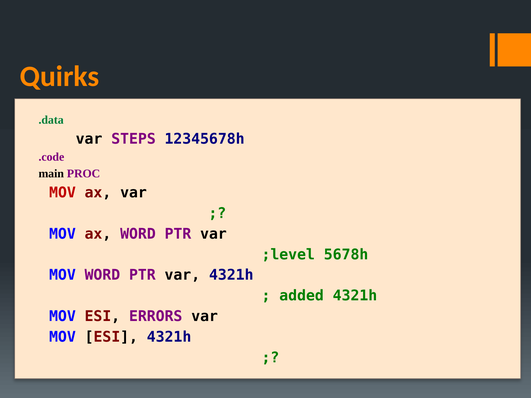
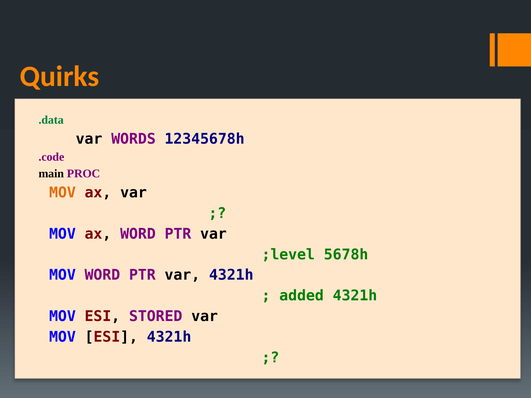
STEPS: STEPS -> WORDS
MOV at (62, 193) colour: red -> orange
ERRORS: ERRORS -> STORED
